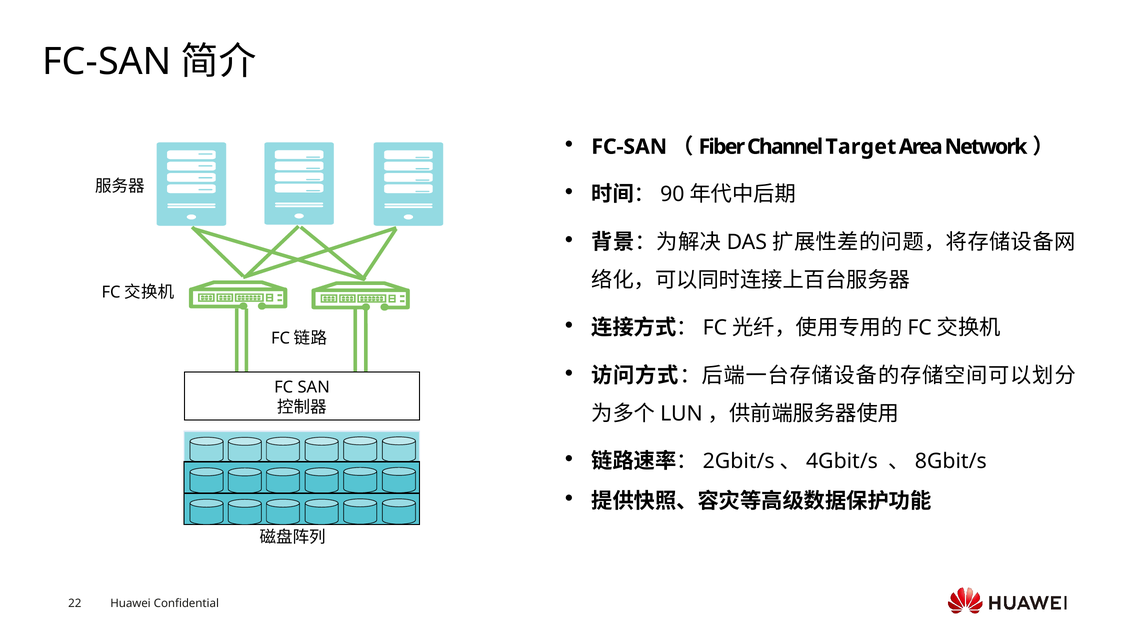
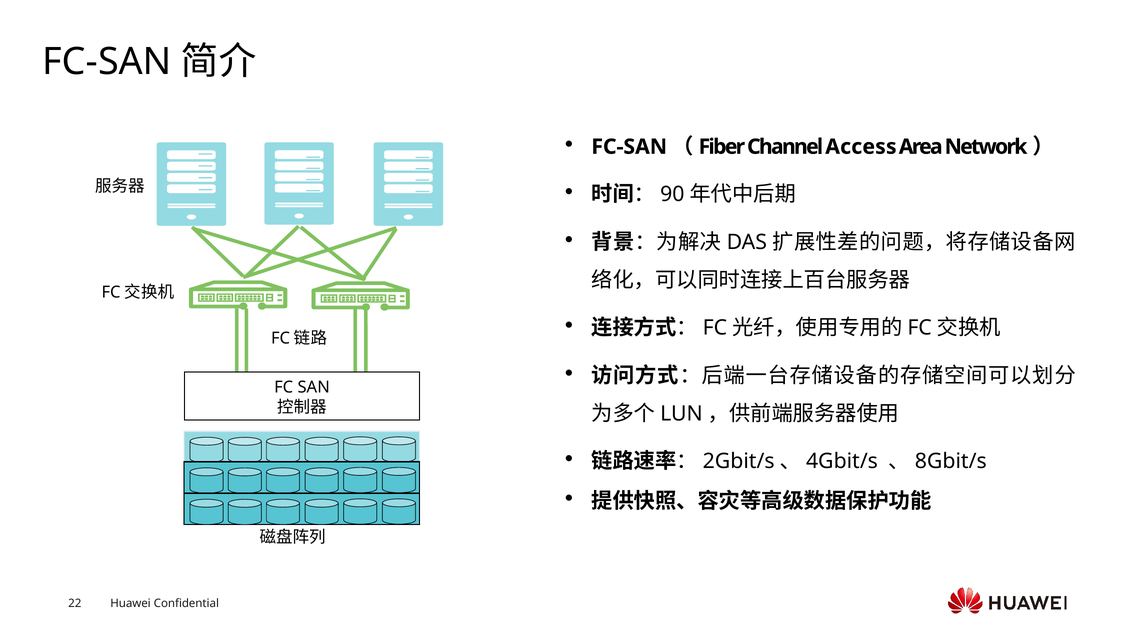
Target: Target -> Access
